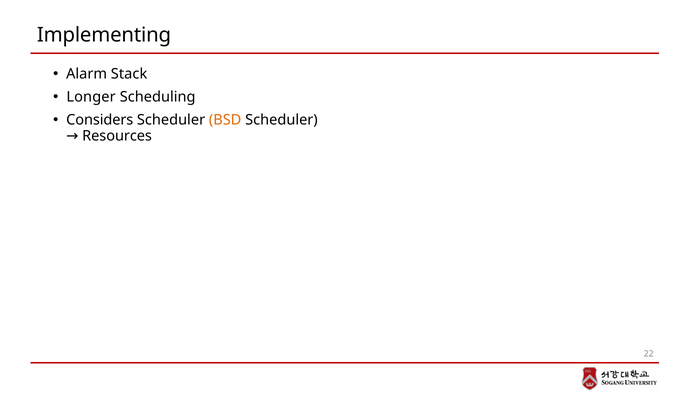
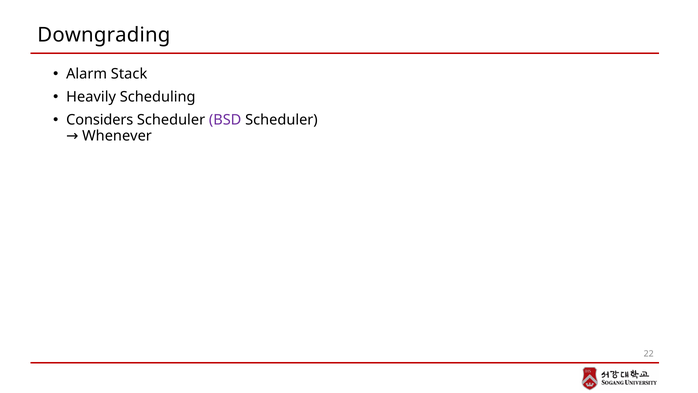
Implementing: Implementing -> Downgrading
Longer: Longer -> Heavily
BSD colour: orange -> purple
Resources: Resources -> Whenever
